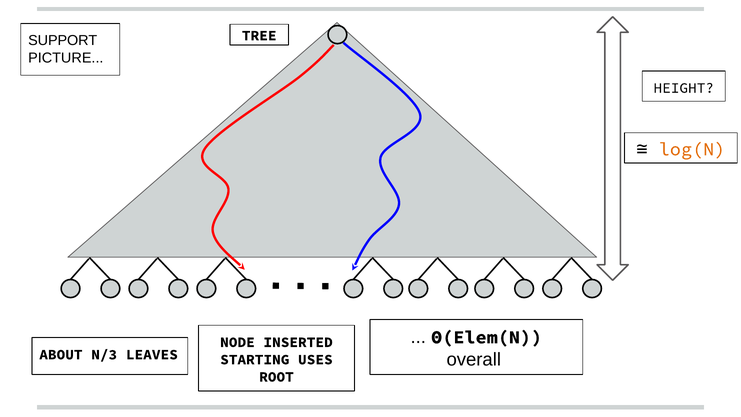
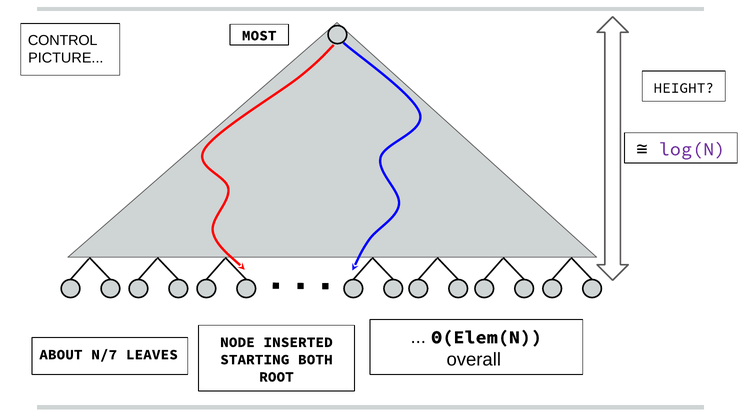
TREE: TREE -> MOST
SUPPORT: SUPPORT -> CONTROL
log(N colour: orange -> purple
N/3: N/3 -> N/7
USES: USES -> BOTH
